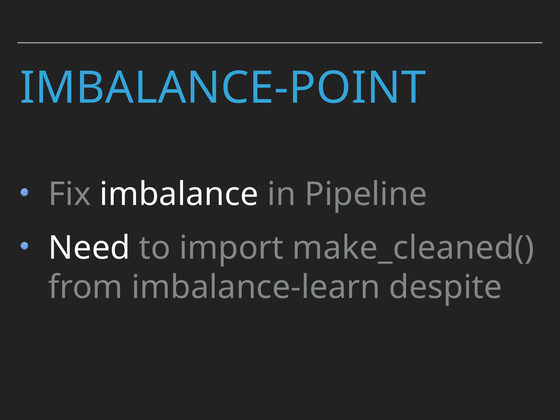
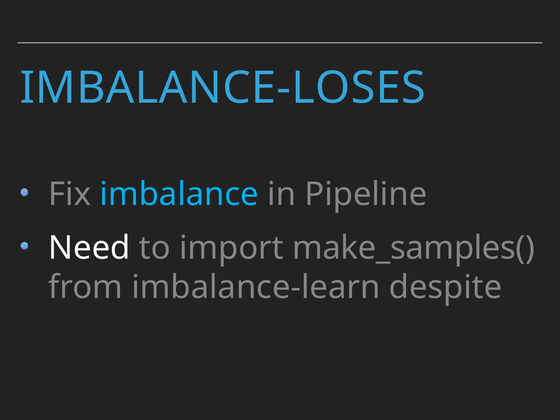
IMBALANCE-POINT: IMBALANCE-POINT -> IMBALANCE-LOSES
imbalance colour: white -> light blue
make_cleaned(: make_cleaned( -> make_samples(
